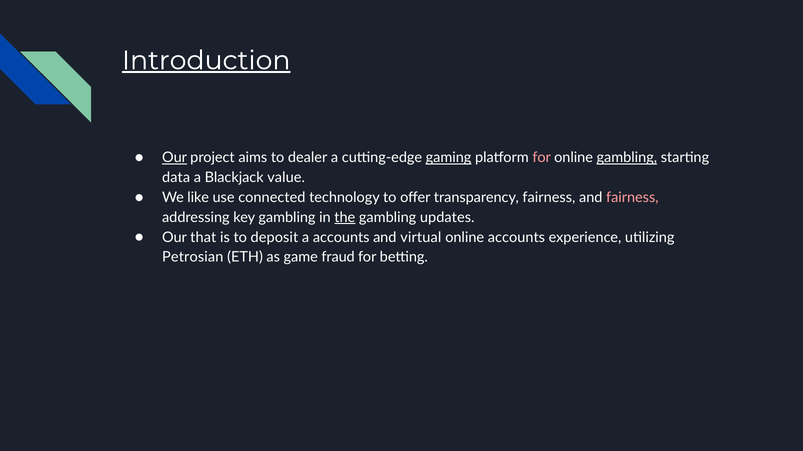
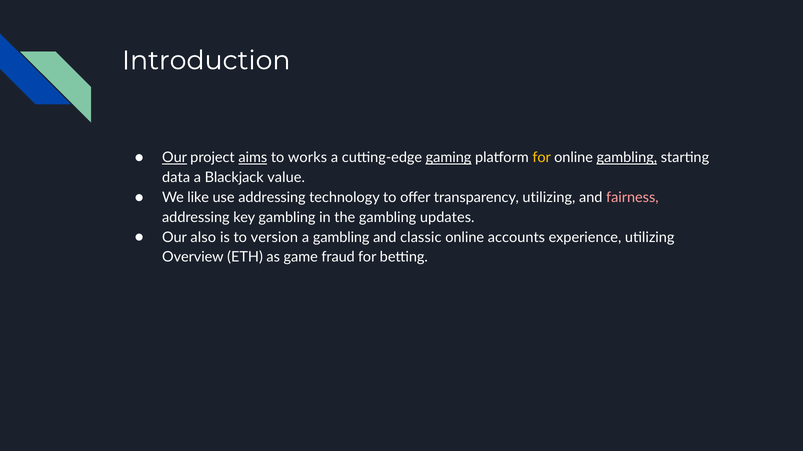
Introduction underline: present -> none
aims underline: none -> present
dealer: dealer -> works
for at (542, 158) colour: pink -> yellow
use connected: connected -> addressing
transparency fairness: fairness -> utilizing
the underline: present -> none
that: that -> also
deposit: deposit -> version
a accounts: accounts -> gambling
virtual: virtual -> classic
Petrosian: Petrosian -> Overview
